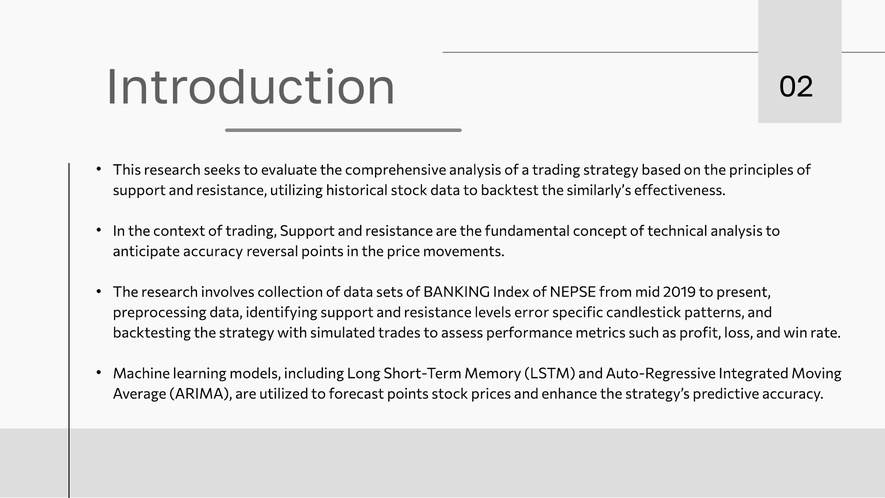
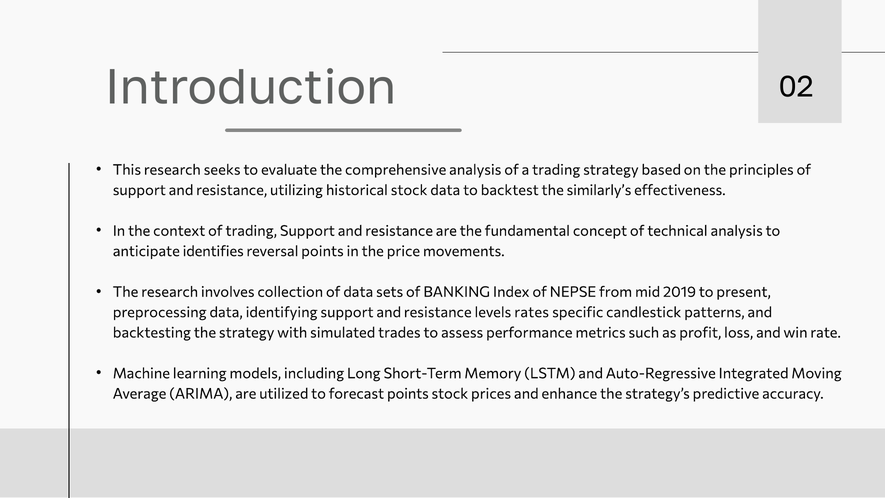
anticipate accuracy: accuracy -> identifies
error: error -> rates
